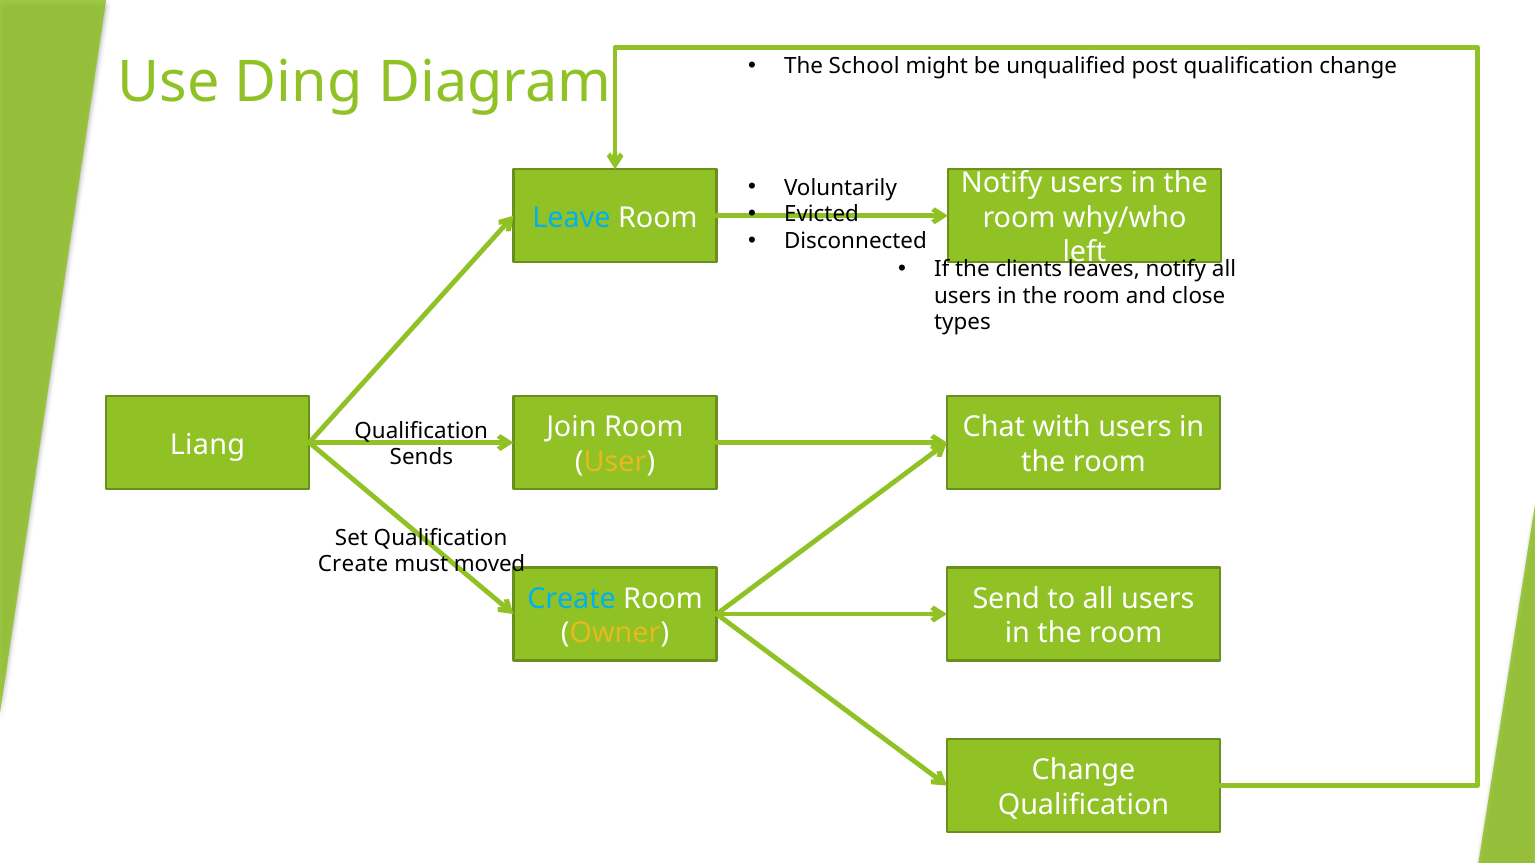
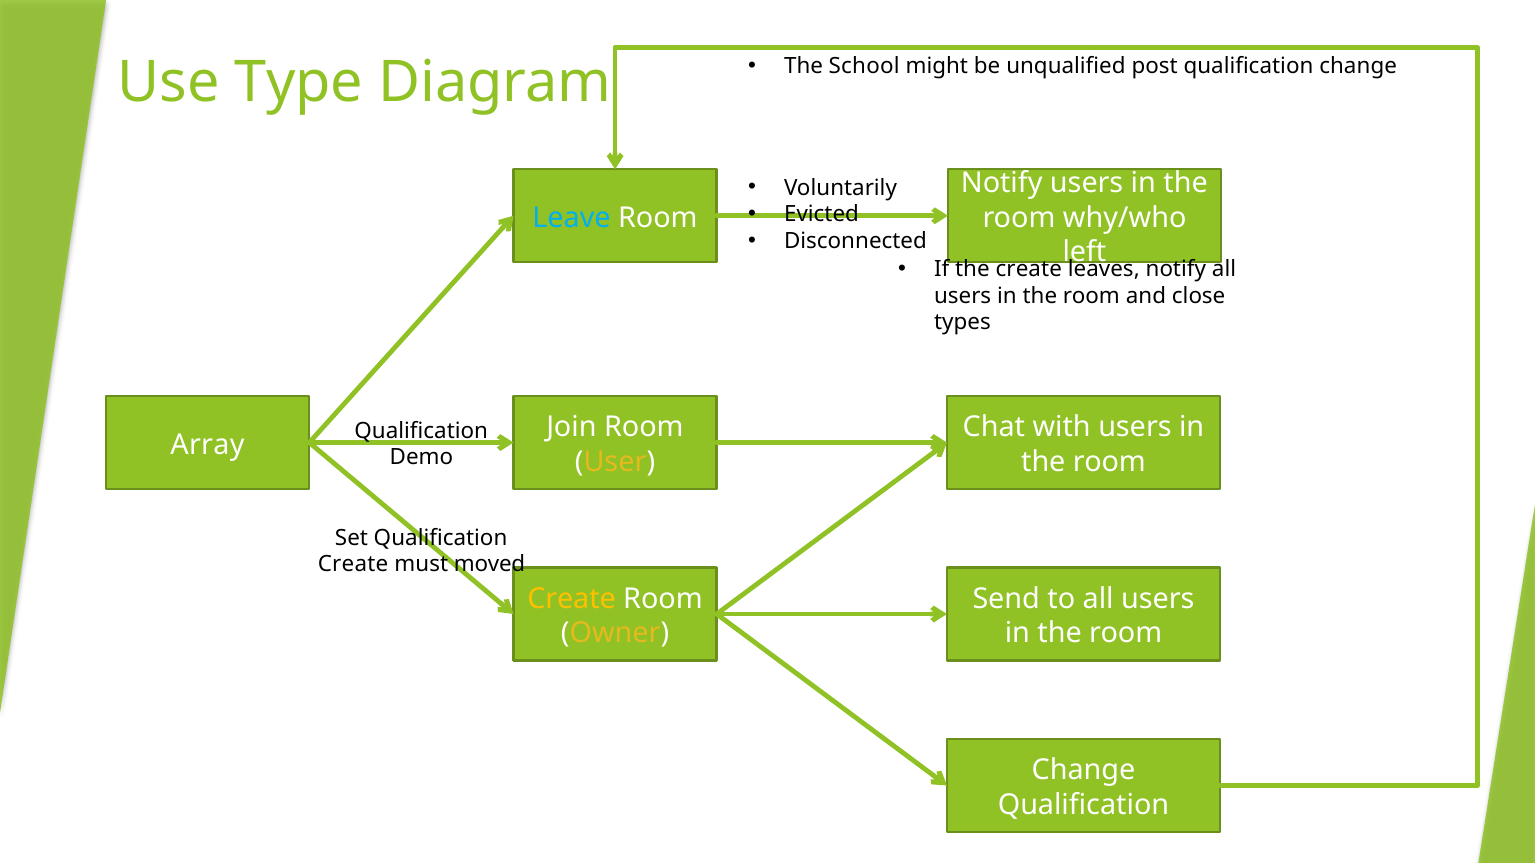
Ding: Ding -> Type
the clients: clients -> create
Liang: Liang -> Array
Sends: Sends -> Demo
Create at (572, 599) colour: light blue -> yellow
